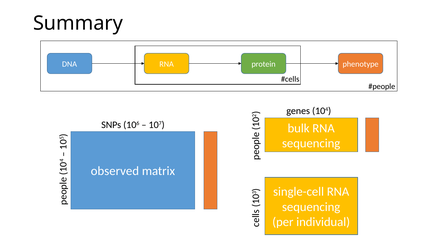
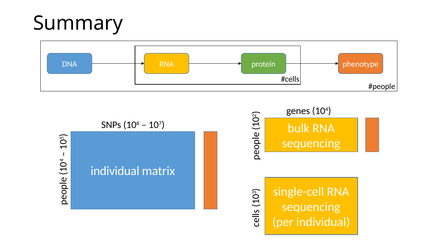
observed at (115, 171): observed -> individual
